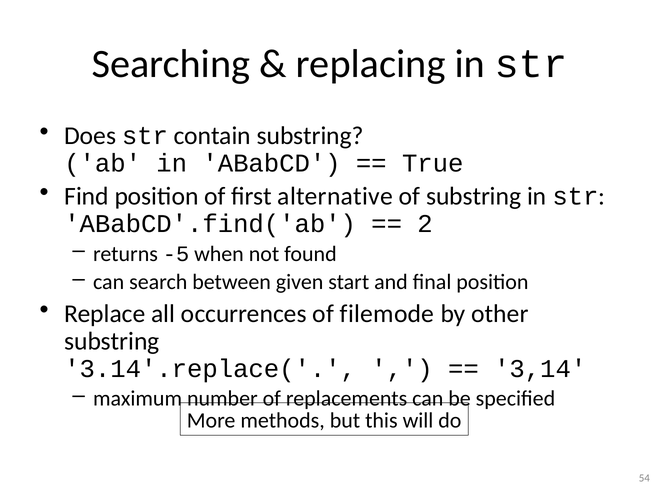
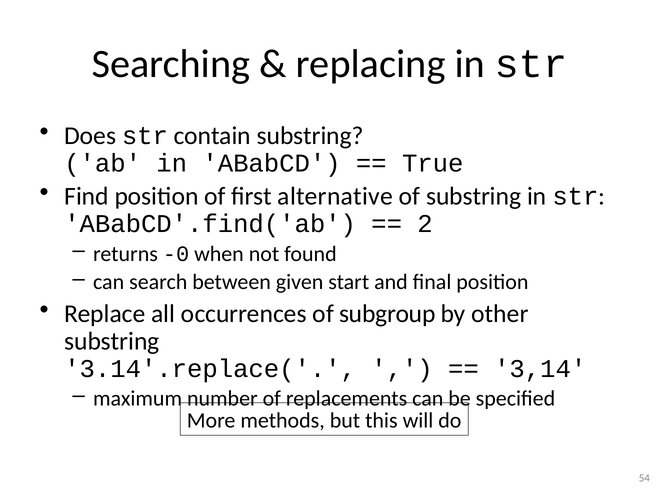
-5: -5 -> -0
filemode: filemode -> subgroup
